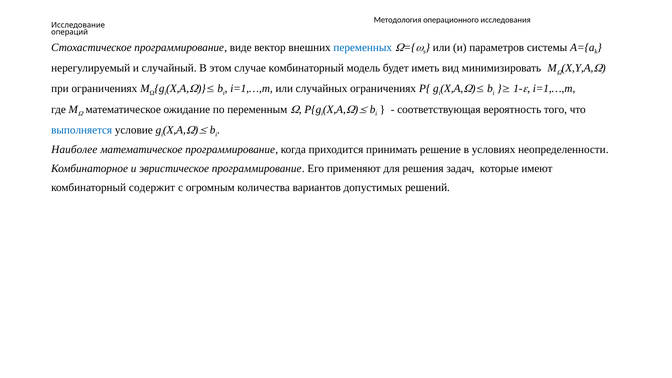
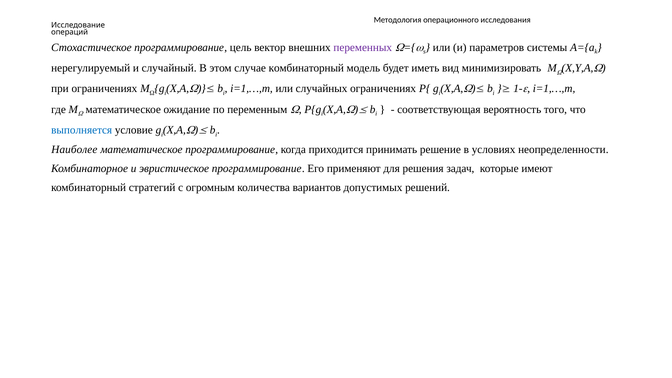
виде: виде -> цель
переменных colour: blue -> purple
содержит: содержит -> стратегий
